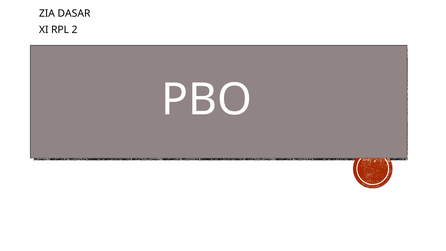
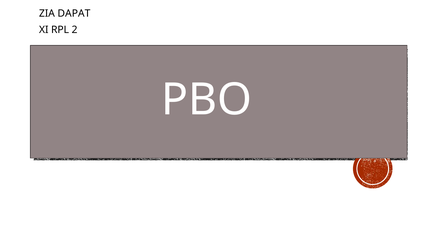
DASAR: DASAR -> DAPAT
